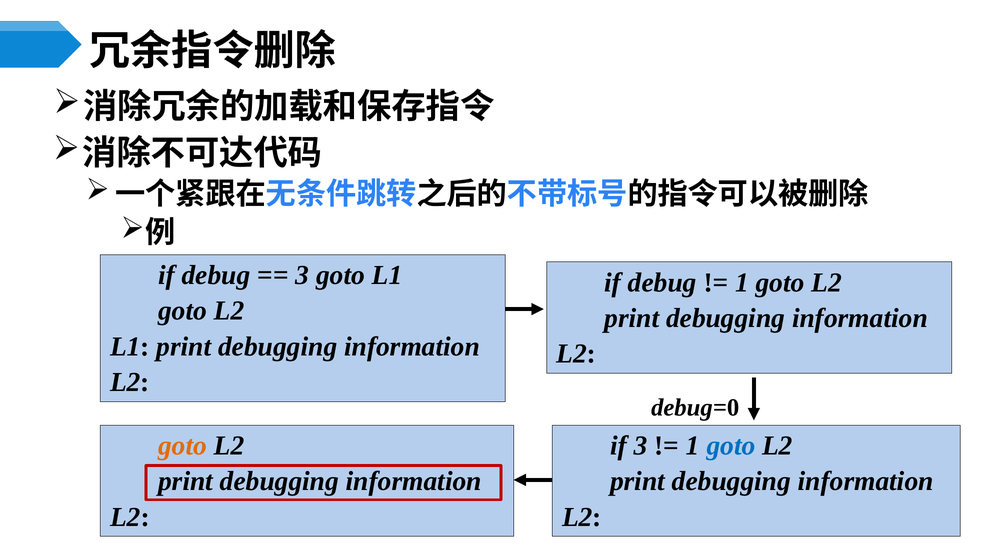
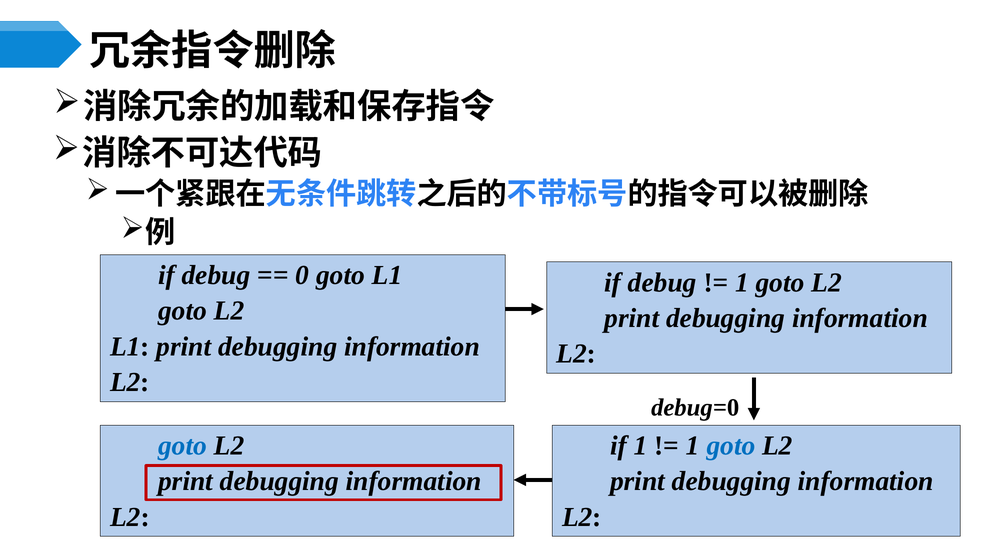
3 at (302, 275): 3 -> 0
goto at (183, 445) colour: orange -> blue
if 3: 3 -> 1
